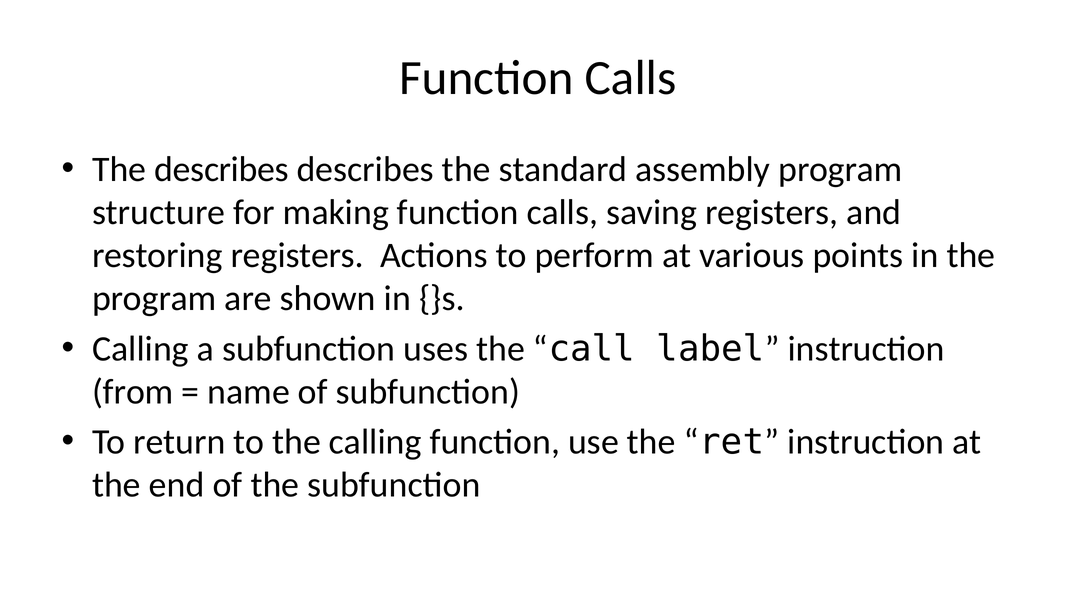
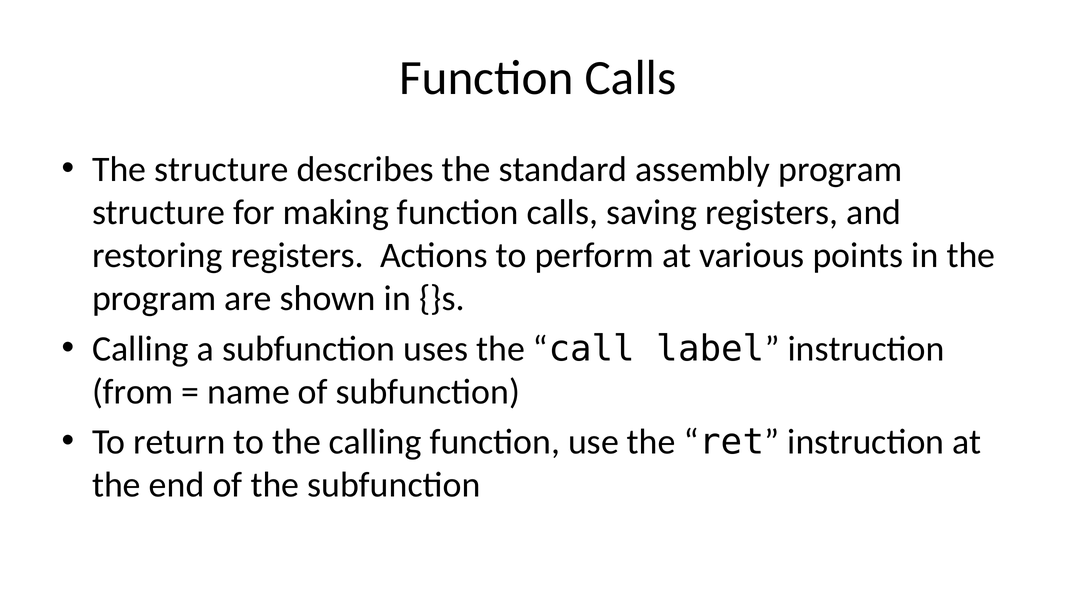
The describes: describes -> structure
